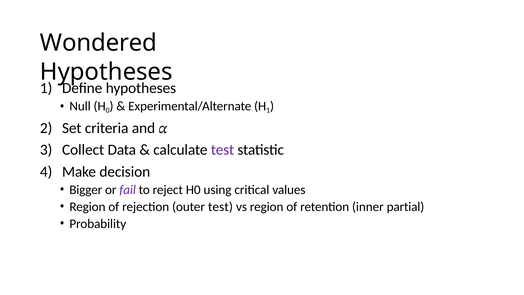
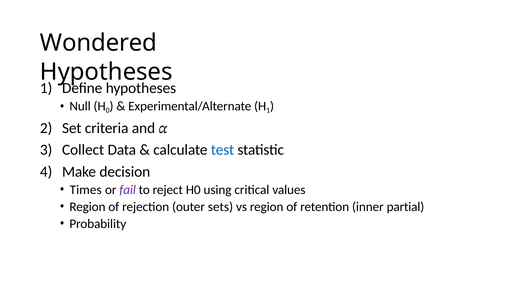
test at (222, 150) colour: purple -> blue
Bigger: Bigger -> Times
outer test: test -> sets
